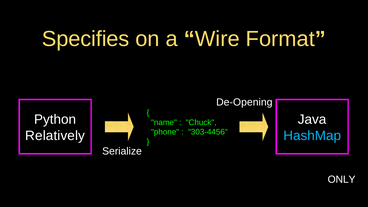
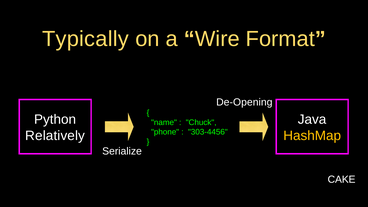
Specifies: Specifies -> Typically
HashMap colour: light blue -> yellow
ONLY: ONLY -> CAKE
